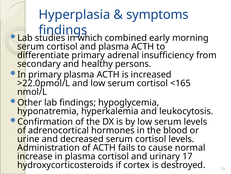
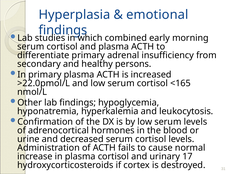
symptoms: symptoms -> emotional
